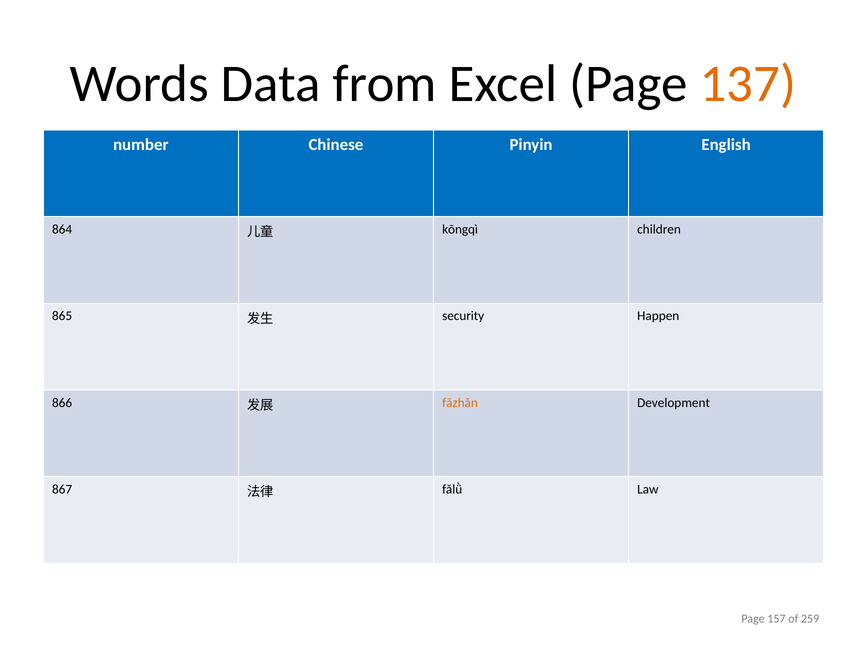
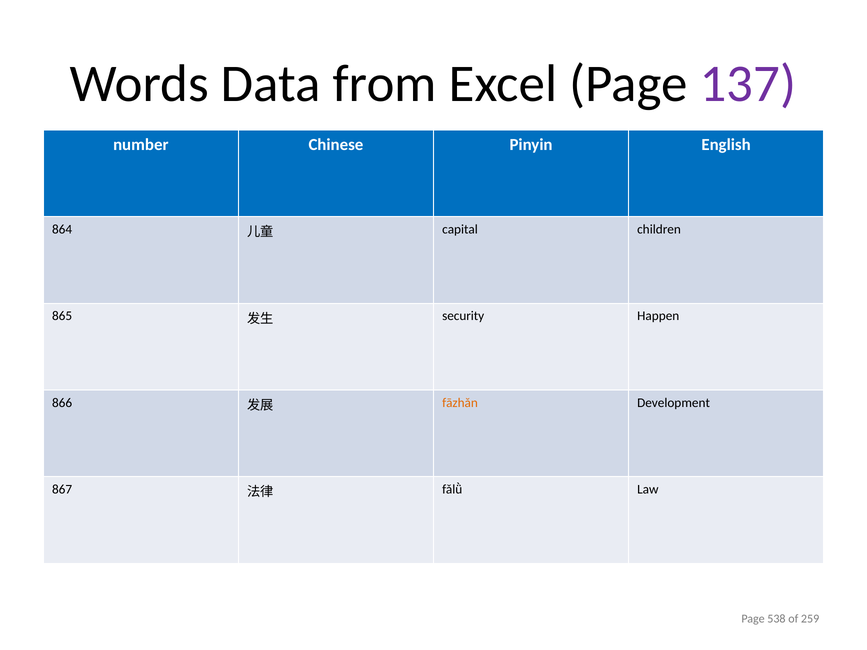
137 colour: orange -> purple
kōngqì: kōngqì -> capital
157: 157 -> 538
